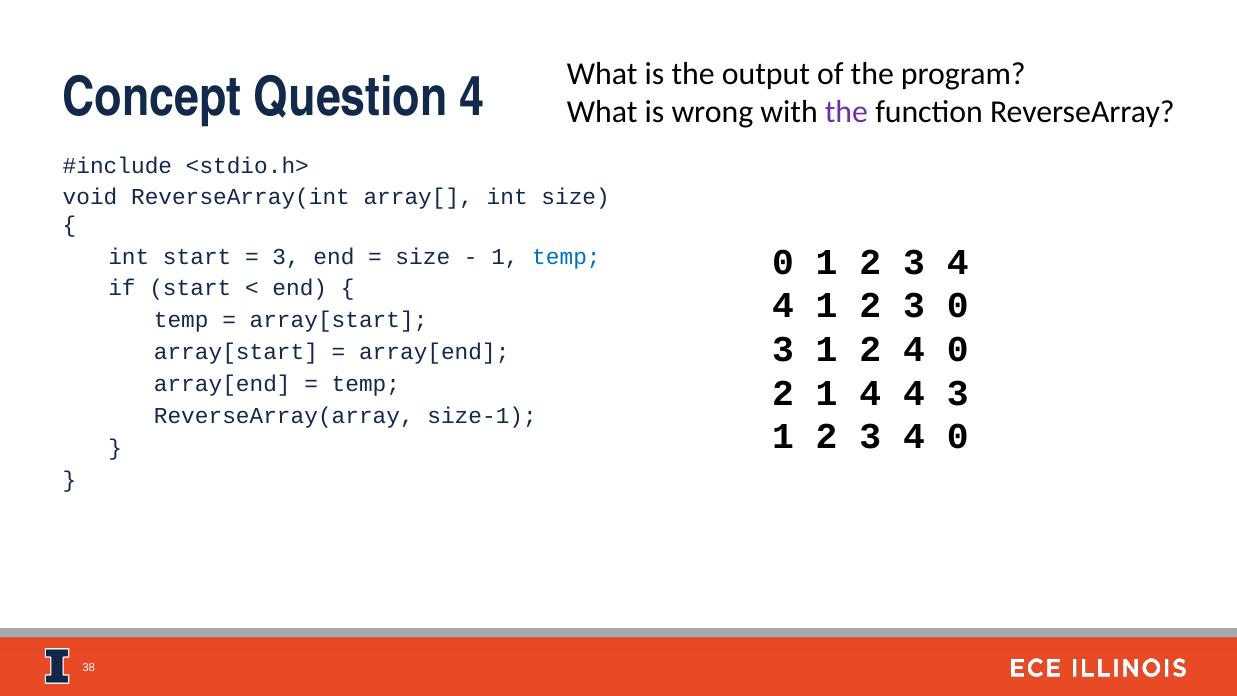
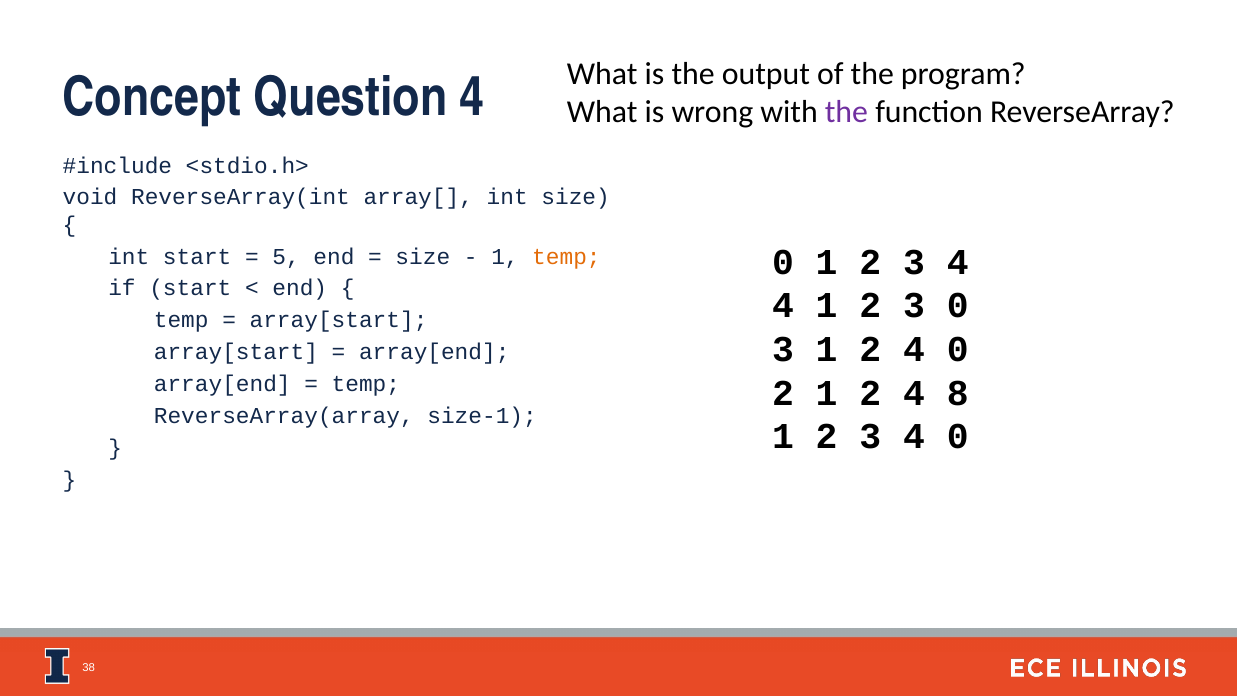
3 at (286, 256): 3 -> 5
temp at (566, 256) colour: blue -> orange
2 1 4: 4 -> 2
4 3: 3 -> 8
